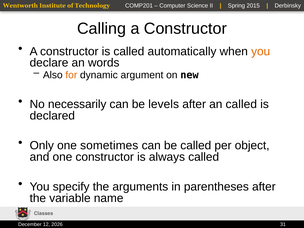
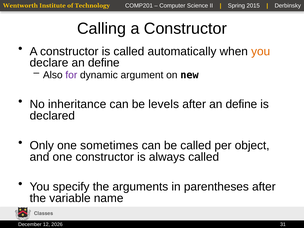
declare an words: words -> define
for colour: orange -> purple
necessarily: necessarily -> inheritance
after an called: called -> define
